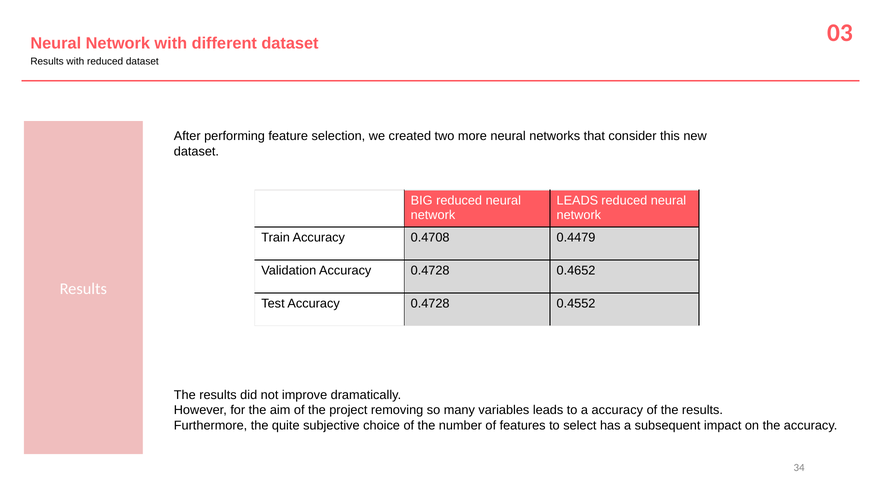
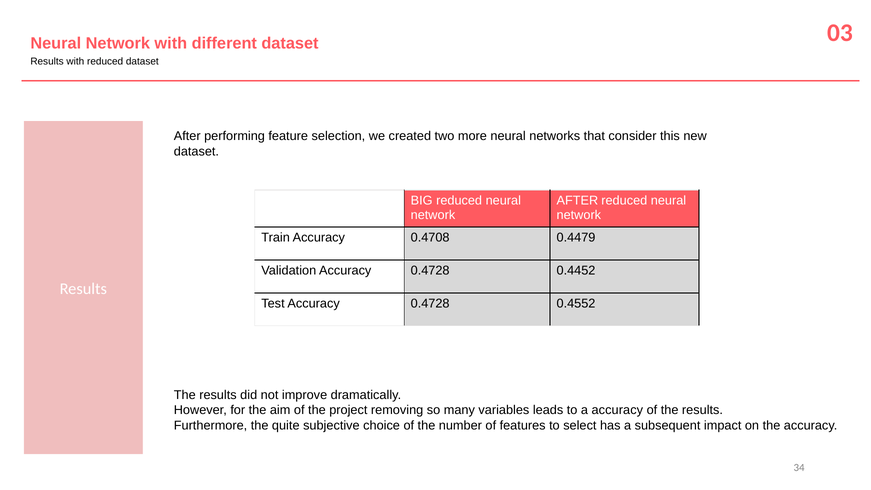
LEADS at (577, 201): LEADS -> AFTER
0.4652: 0.4652 -> 0.4452
